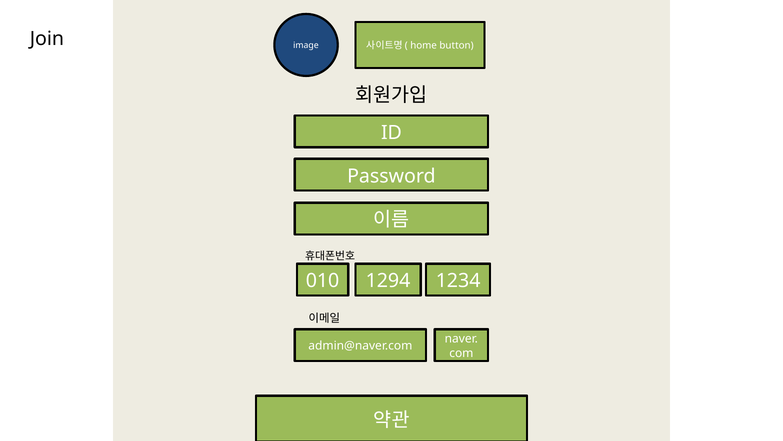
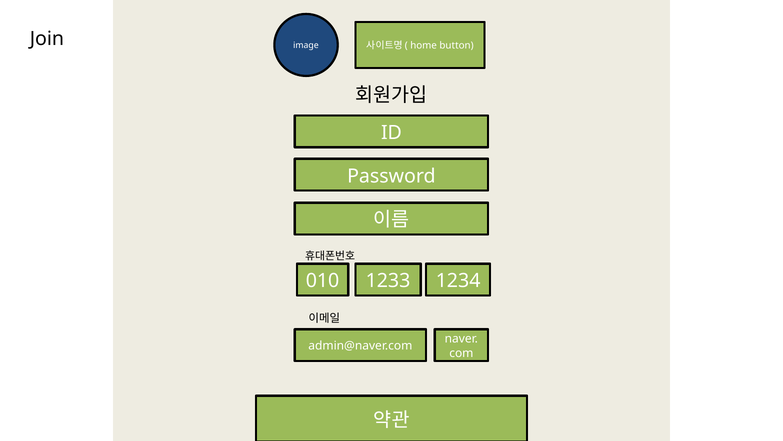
1294: 1294 -> 1233
